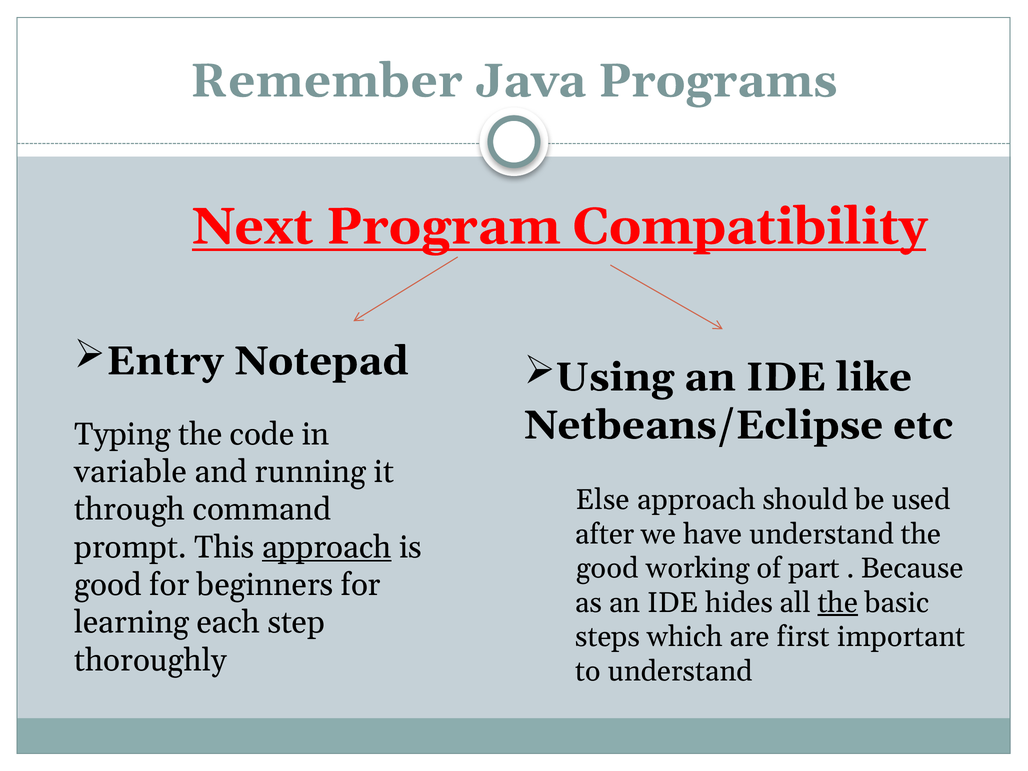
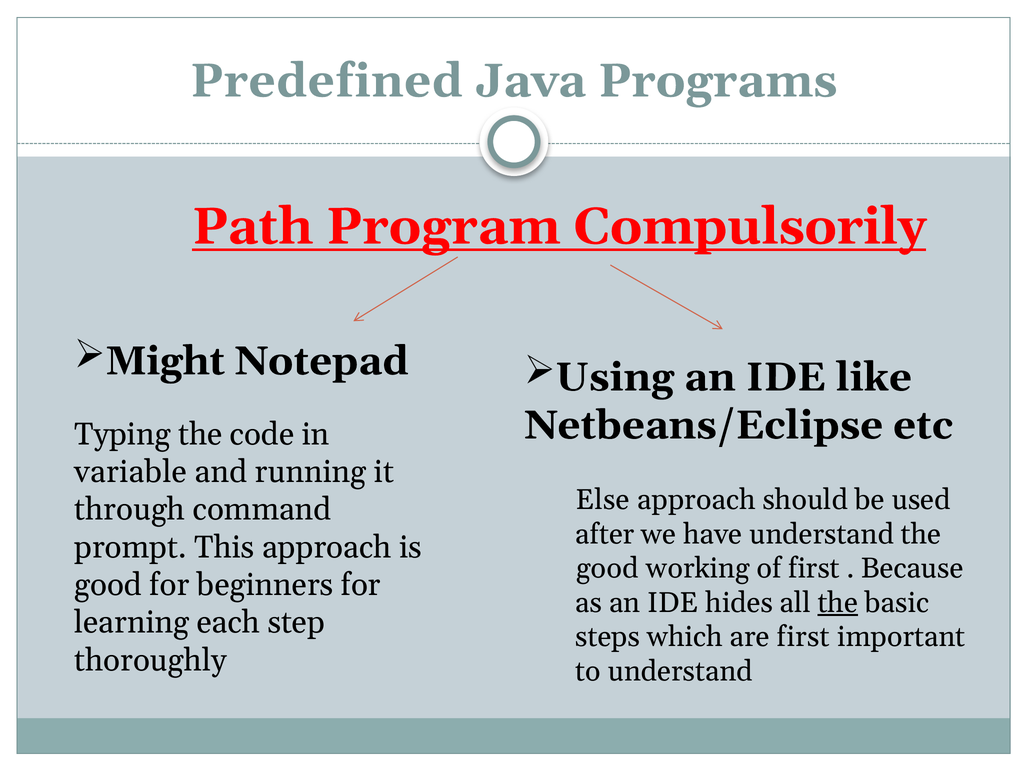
Remember: Remember -> Predefined
Next: Next -> Path
Compatibility: Compatibility -> Compulsorily
Entry: Entry -> Might
approach at (327, 547) underline: present -> none
of part: part -> first
